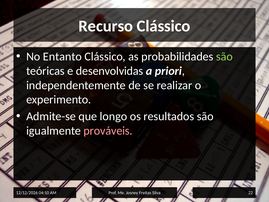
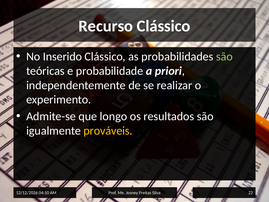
Entanto: Entanto -> Inserido
desenvolvidas: desenvolvidas -> probabilidade
prováveis colour: pink -> yellow
